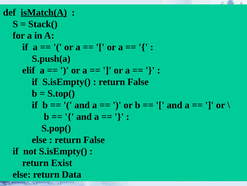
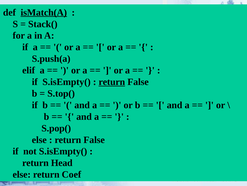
return at (112, 82) underline: none -> present
Exist: Exist -> Head
Data: Data -> Coef
